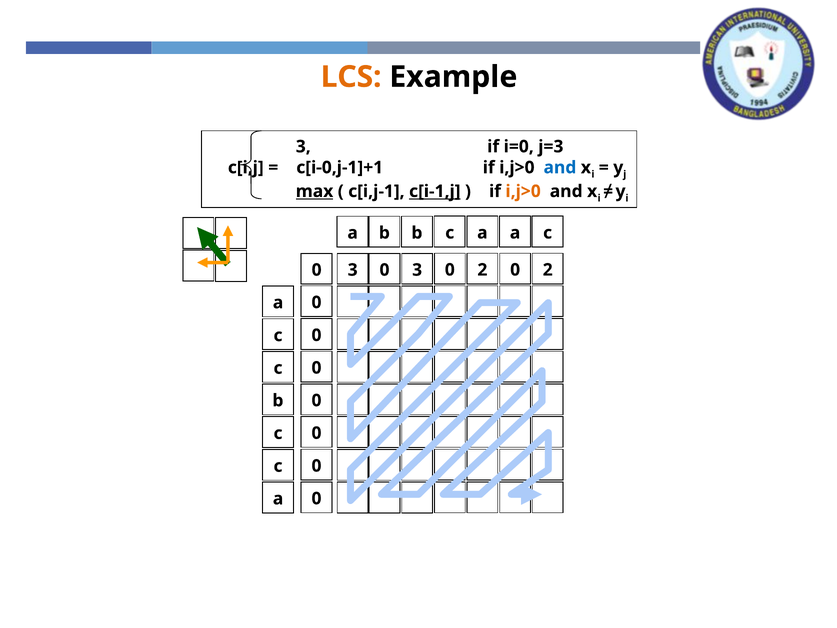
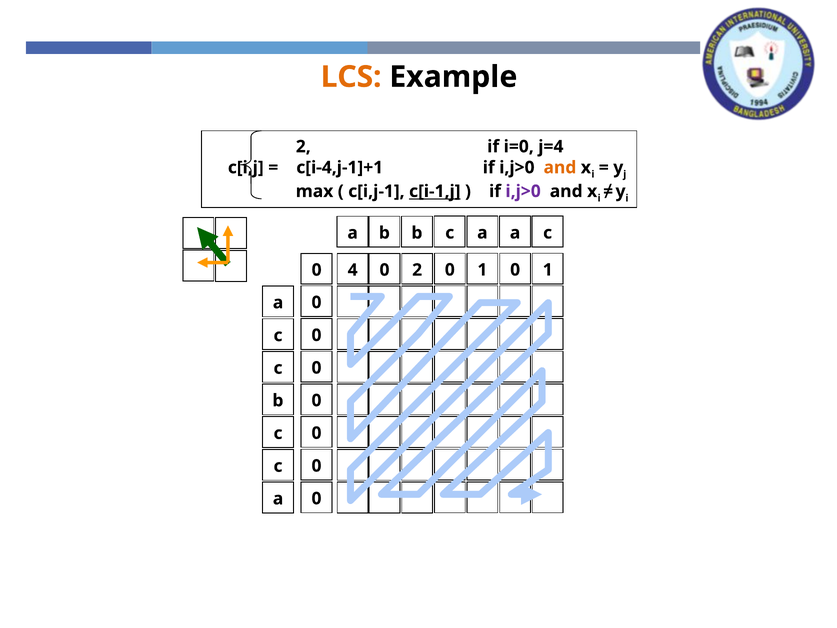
3 at (303, 147): 3 -> 2
j=3: j=3 -> j=4
c[i-0,j-1]+1: c[i-0,j-1]+1 -> c[i-4,j-1]+1
and at (560, 167) colour: blue -> orange
max underline: present -> none
i,j>0 at (523, 191) colour: orange -> purple
3 at (353, 270): 3 -> 4
3 at (417, 270): 3 -> 2
2 at (482, 270): 2 -> 1
2 at (548, 270): 2 -> 1
